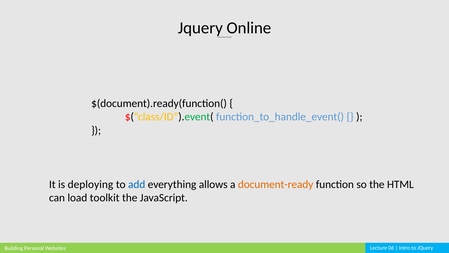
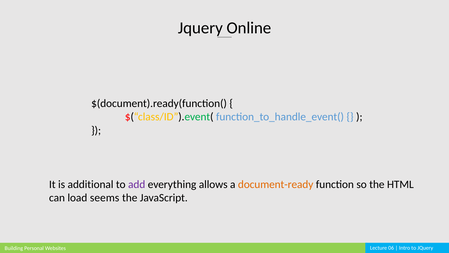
deploying: deploying -> additional
add colour: blue -> purple
toolkit: toolkit -> seems
